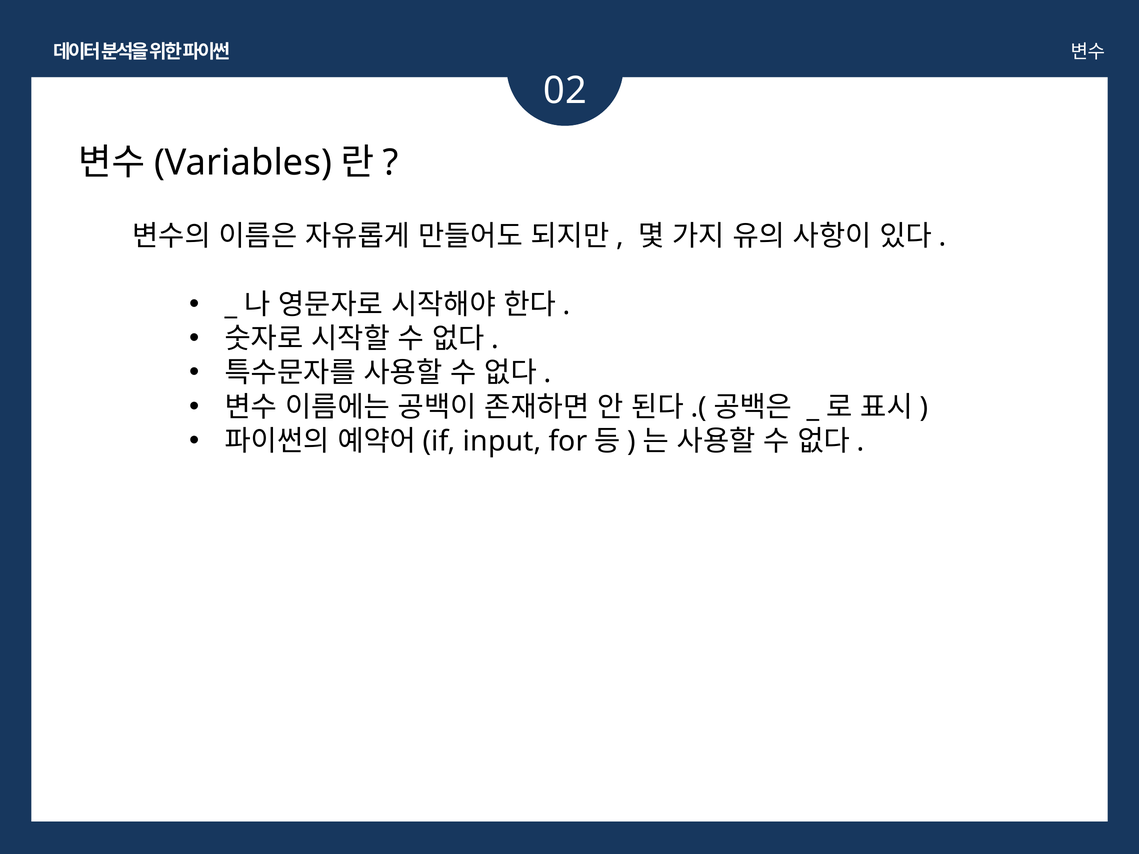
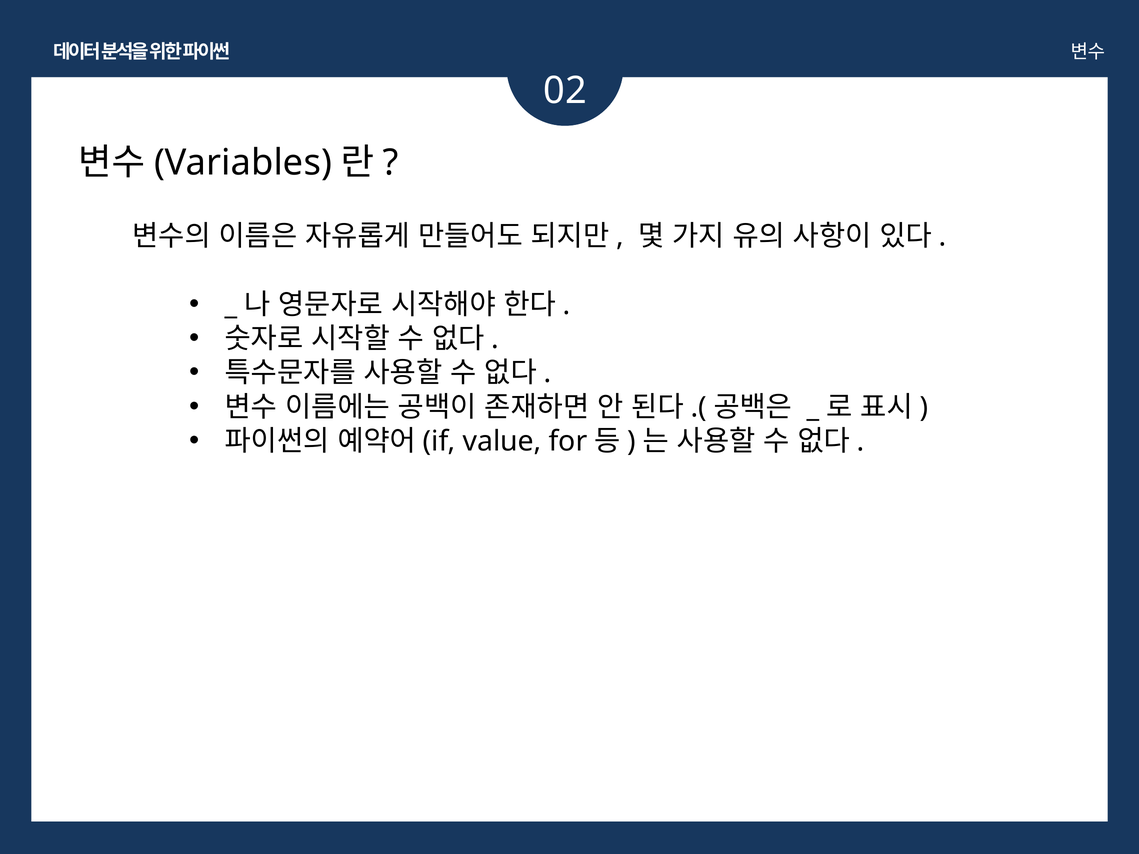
input: input -> value
